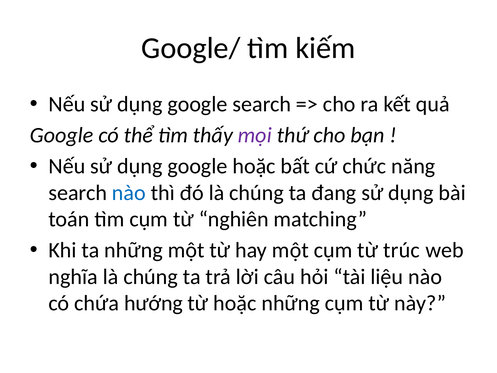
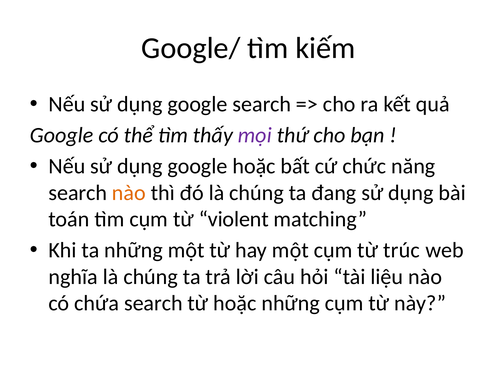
nào at (129, 193) colour: blue -> orange
nghiên: nghiên -> violent
chứa hướng: hướng -> search
